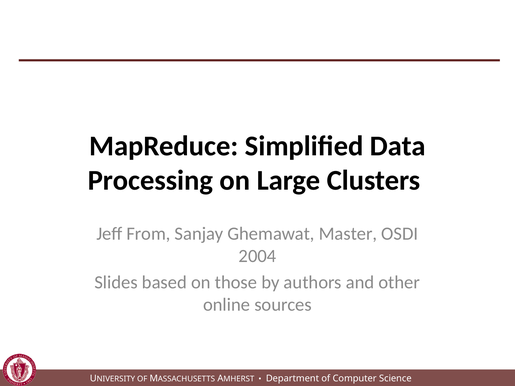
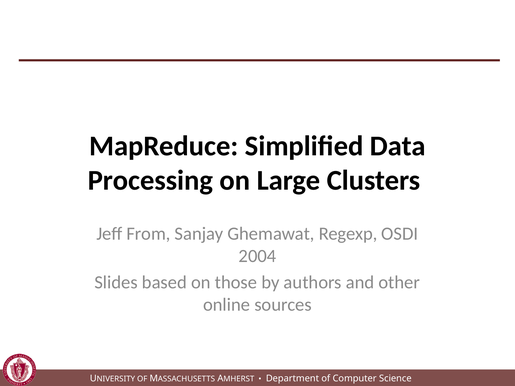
Master: Master -> Regexp
